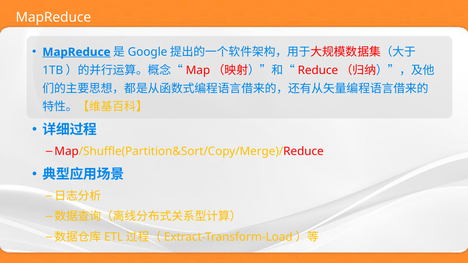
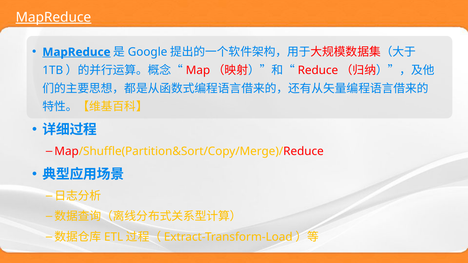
MapReduce at (53, 17) underline: none -> present
